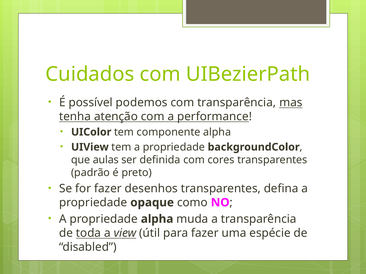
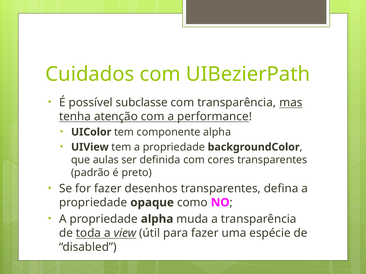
podemos: podemos -> subclasse
